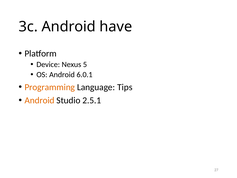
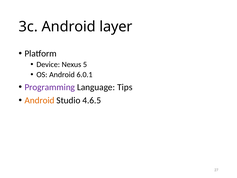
have: have -> layer
Programming colour: orange -> purple
2.5.1: 2.5.1 -> 4.6.5
